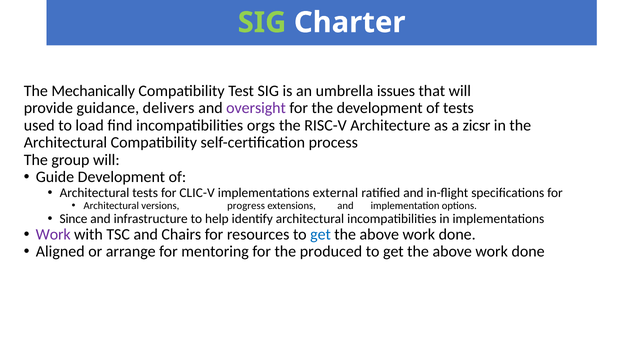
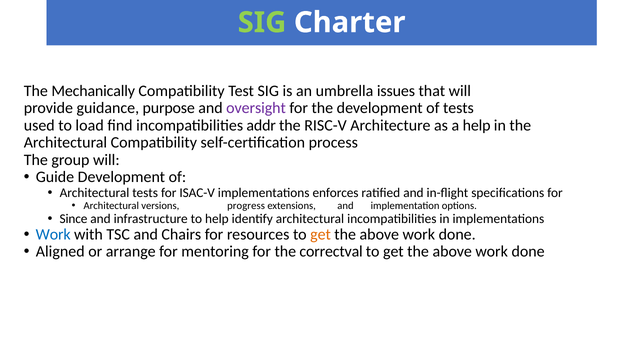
delivers: delivers -> purpose
orgs: orgs -> addr
a zicsr: zicsr -> help
CLIC-V: CLIC-V -> ISAC-V
external: external -> enforces
Work at (53, 234) colour: purple -> blue
get at (321, 234) colour: blue -> orange
produced: produced -> correctval
